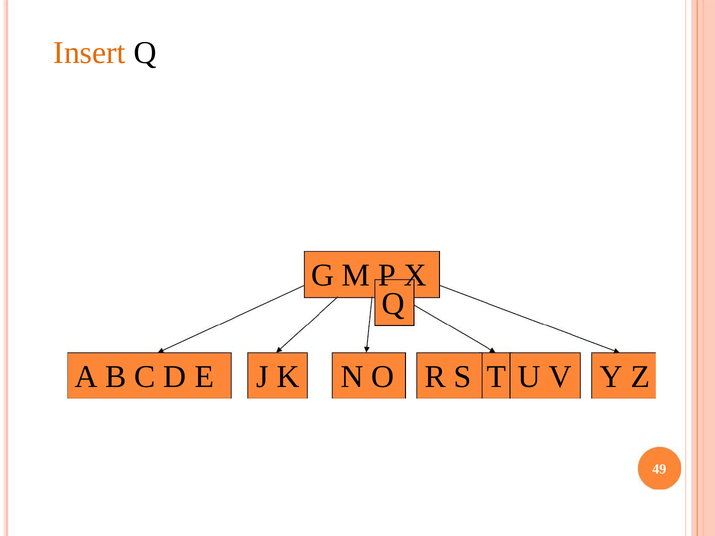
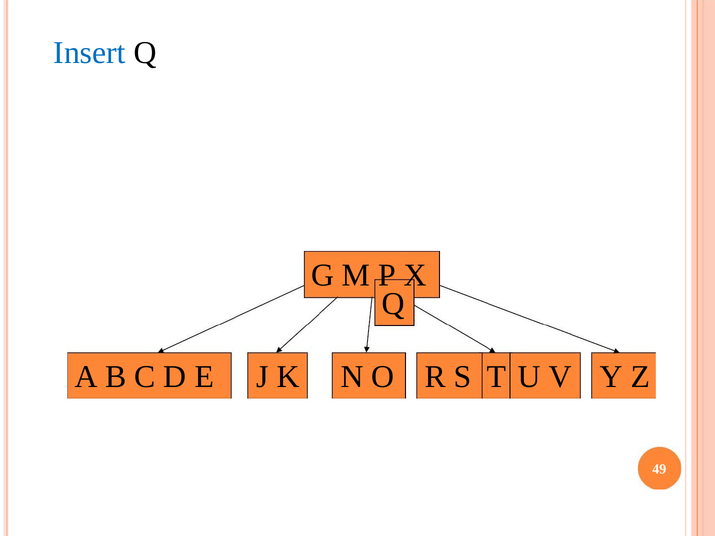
Insert colour: orange -> blue
